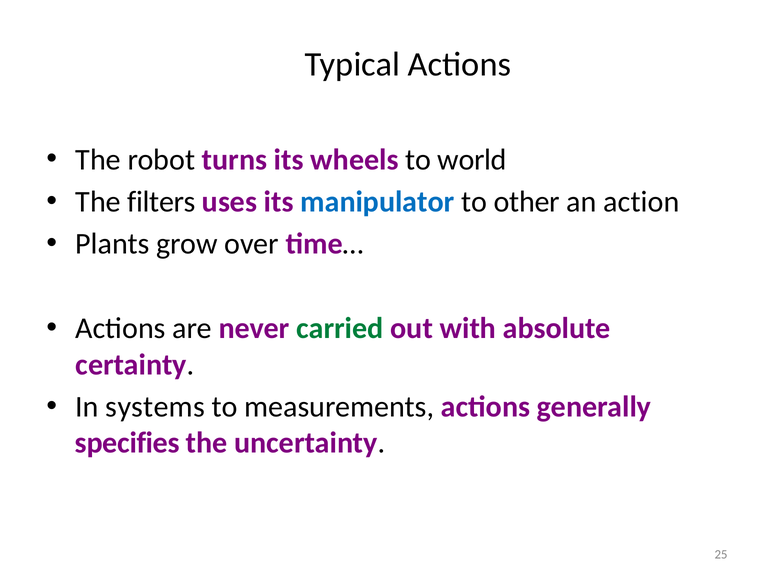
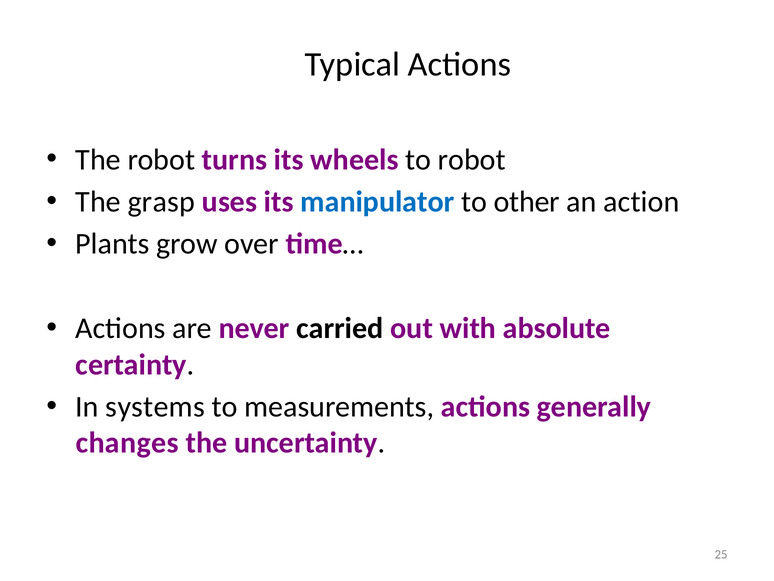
to world: world -> robot
filters: filters -> grasp
carried colour: green -> black
specifies: specifies -> changes
